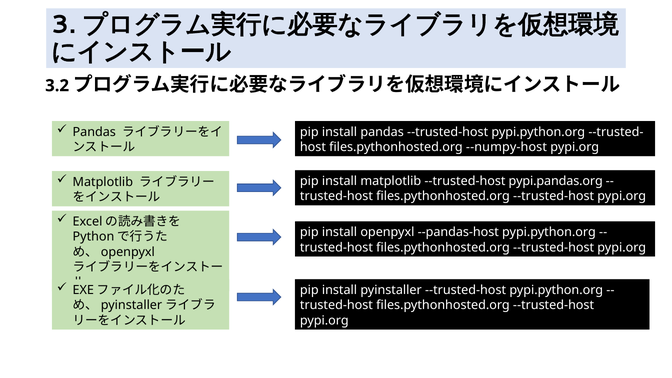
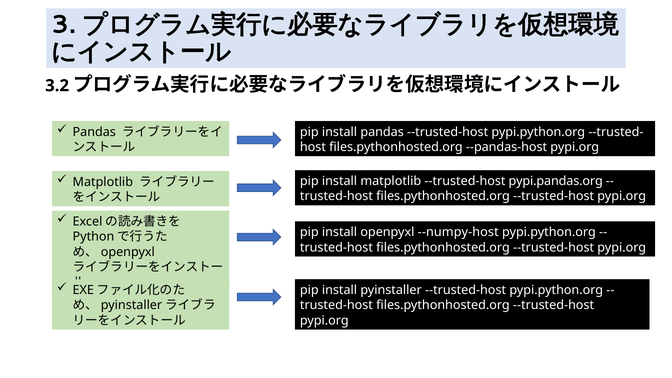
--numpy-host: --numpy-host -> --pandas-host
--pandas-host: --pandas-host -> --numpy-host
